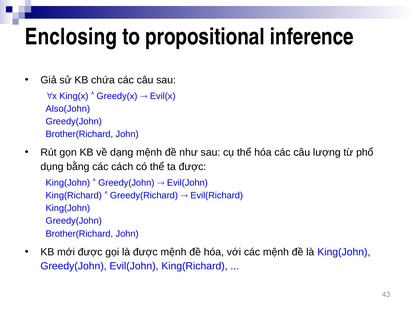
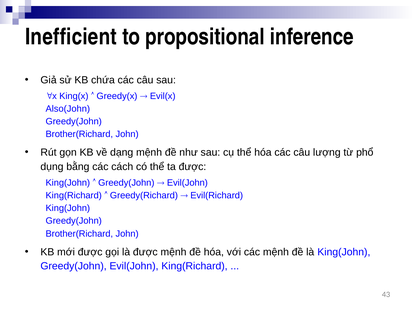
Enclosing: Enclosing -> Inefficient
